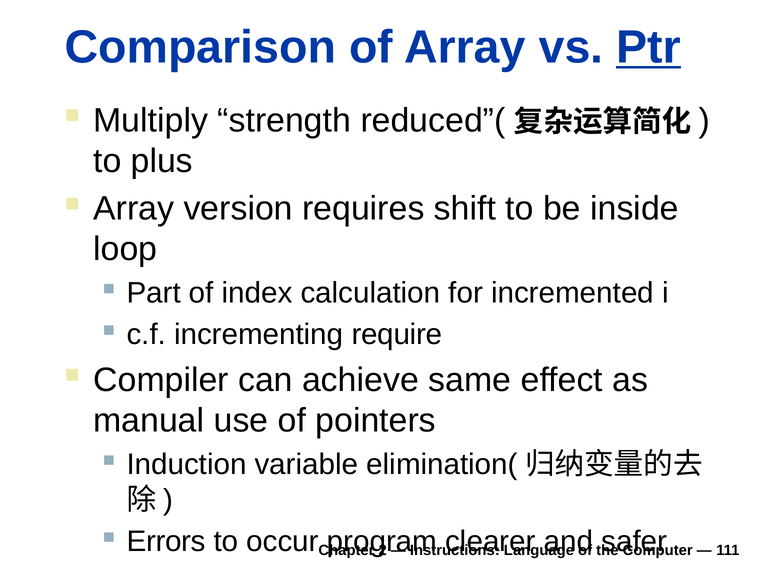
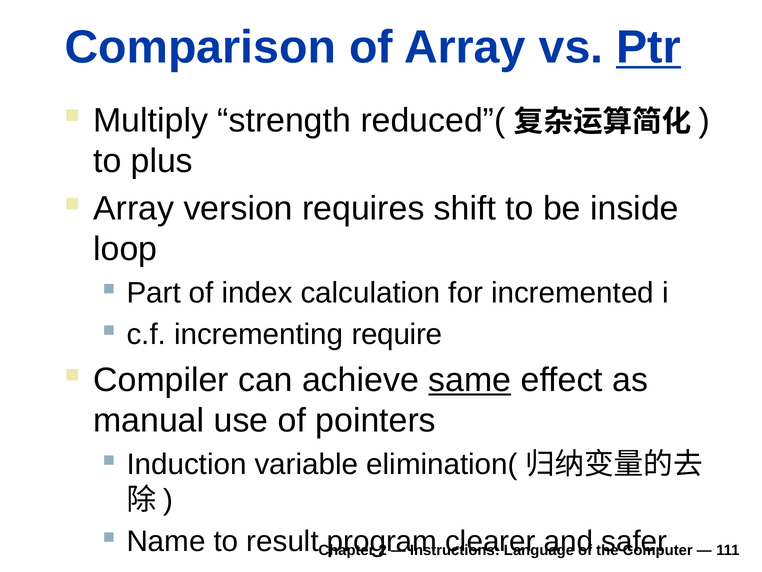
same underline: none -> present
Errors: Errors -> Name
occur: occur -> result
